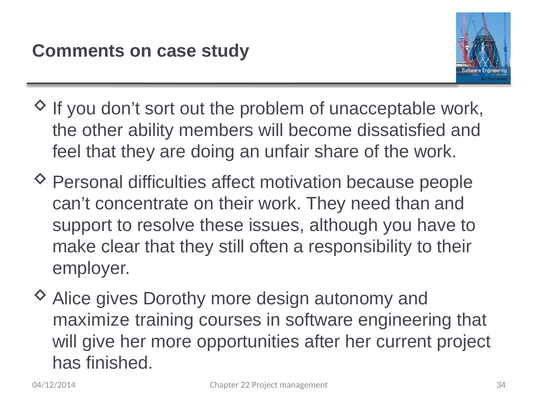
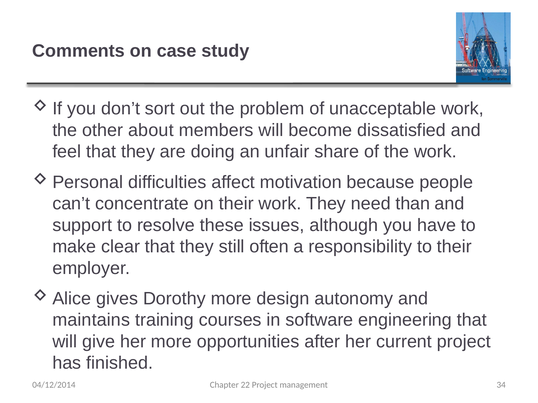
ability: ability -> about
maximize: maximize -> maintains
